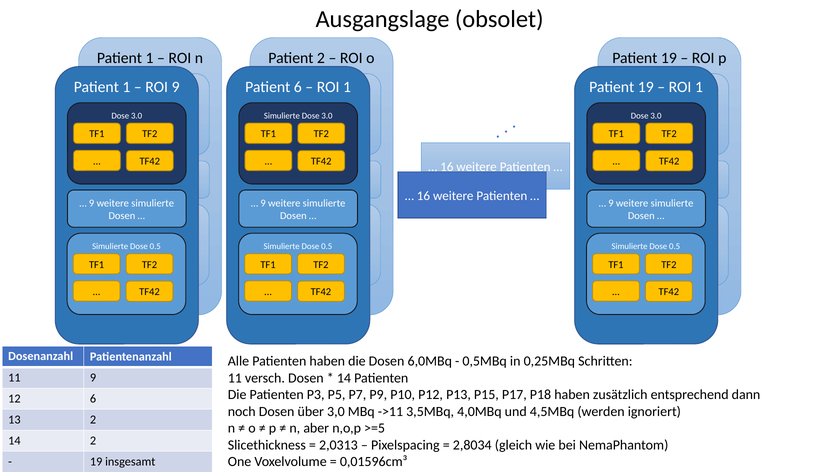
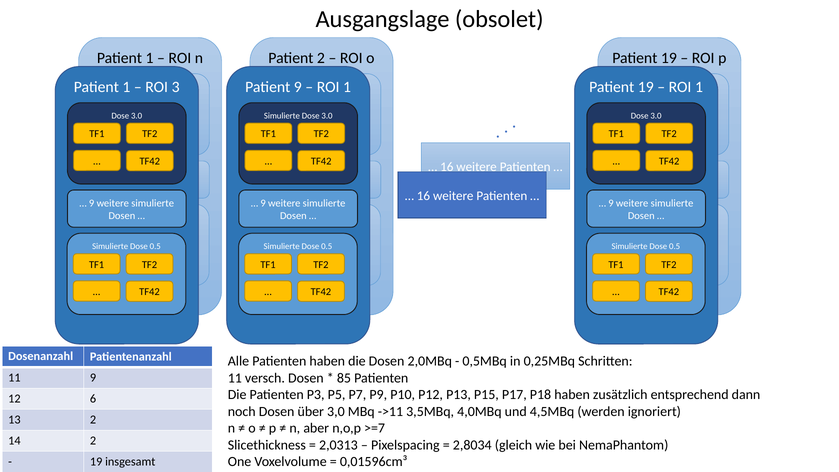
9 at (176, 87): 9 -> 3
Patient 6: 6 -> 9
6,0MBq: 6,0MBq -> 2,0MBq
14 at (344, 378): 14 -> 85
>=5: >=5 -> >=7
